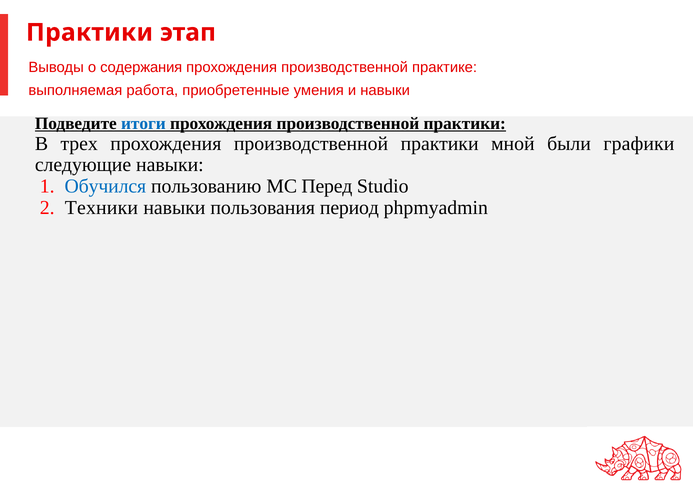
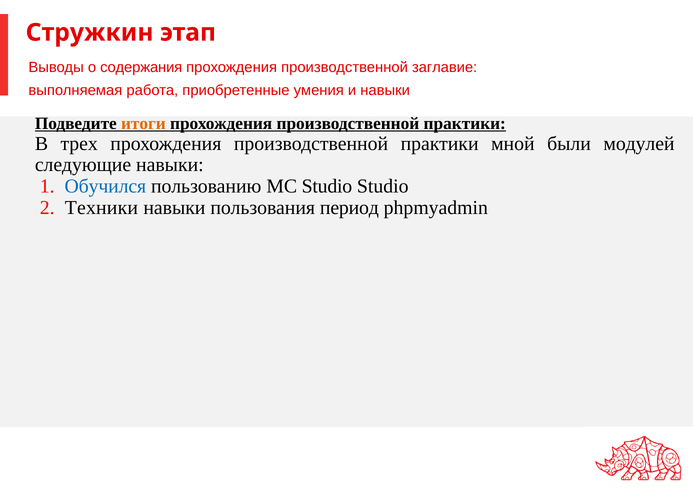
Практики at (90, 33): Практики -> Стружкин
практике: практике -> заглавие
итоги colour: blue -> orange
графики: графики -> модулей
MC Перед: Перед -> Studio
